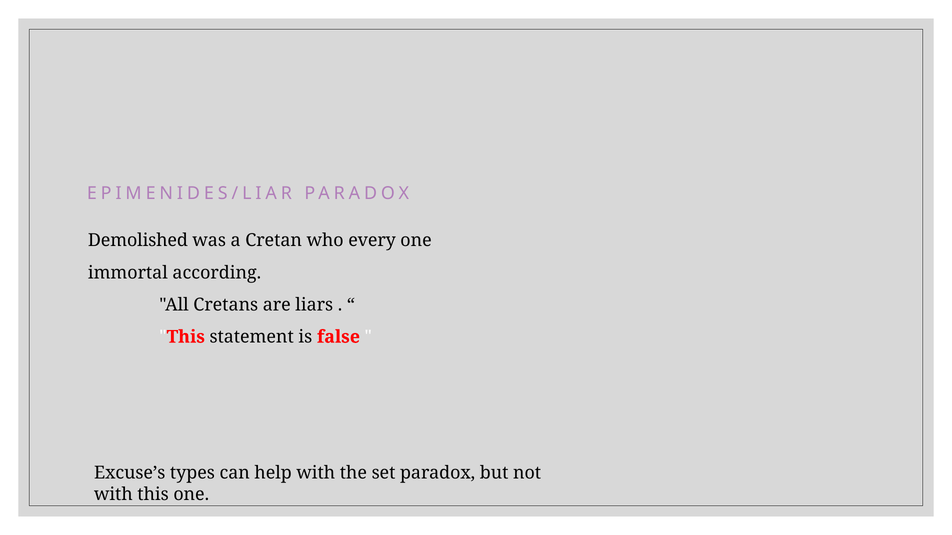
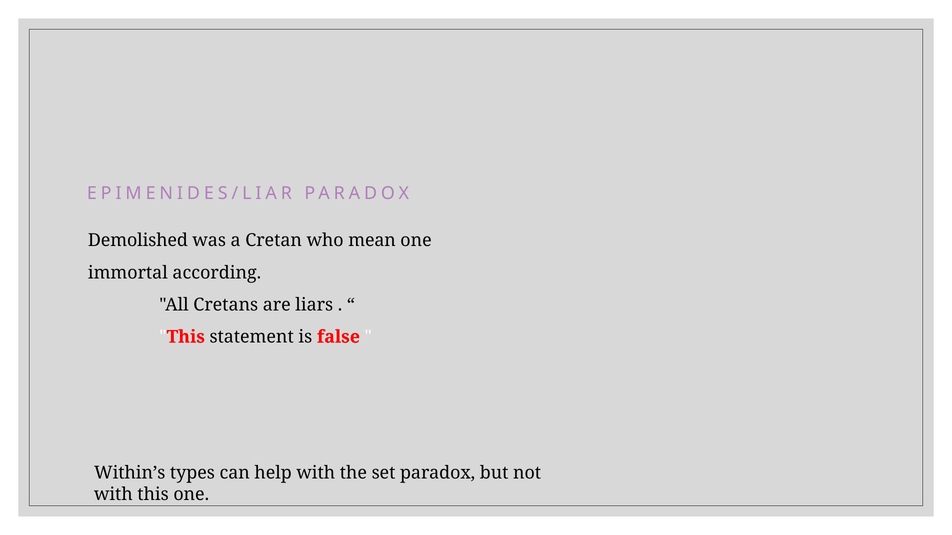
every: every -> mean
Excuse’s: Excuse’s -> Within’s
